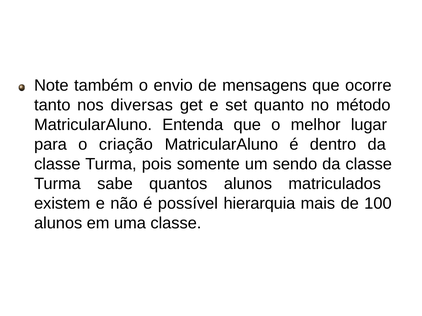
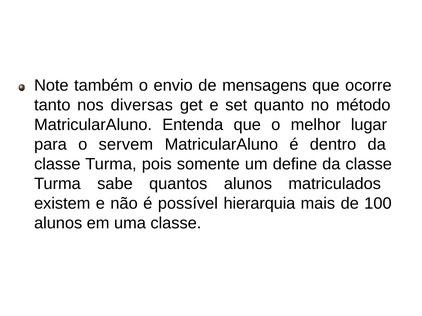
criação: criação -> servem
sendo: sendo -> define
